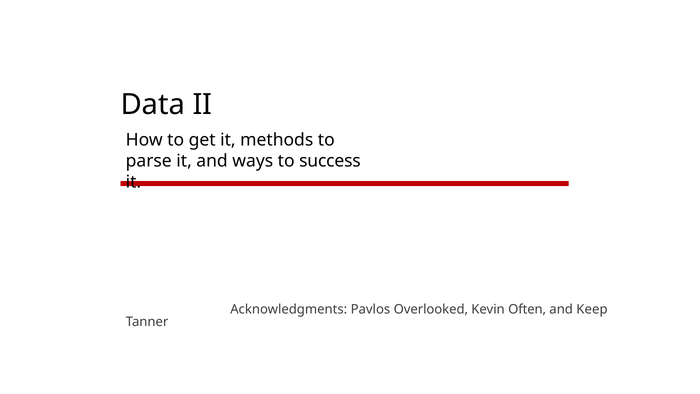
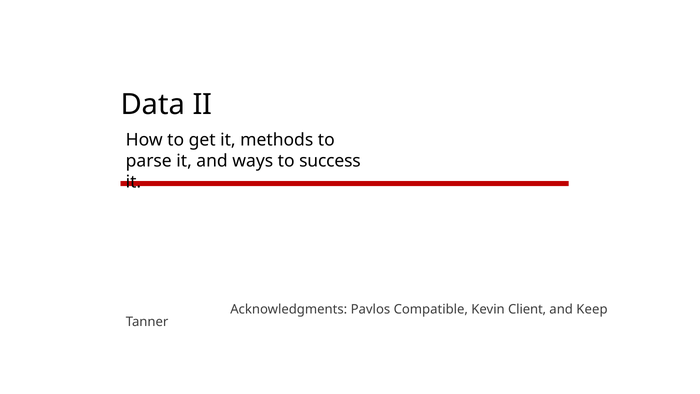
Overlooked: Overlooked -> Compatible
Often: Often -> Client
